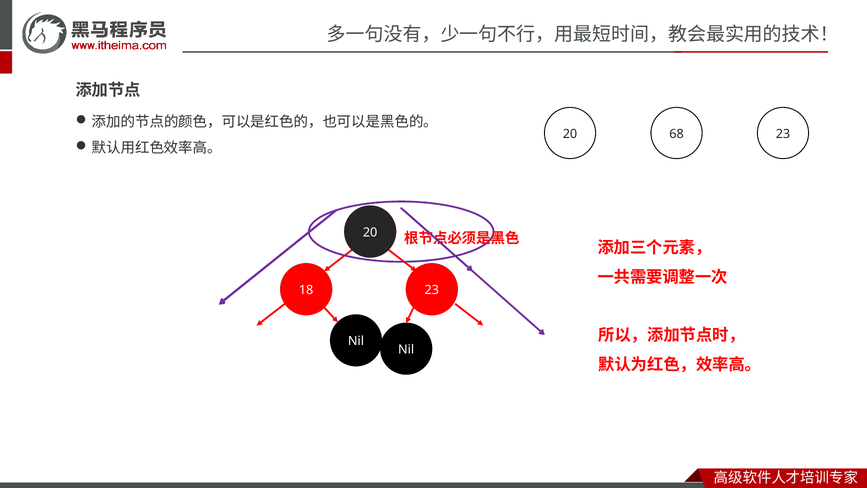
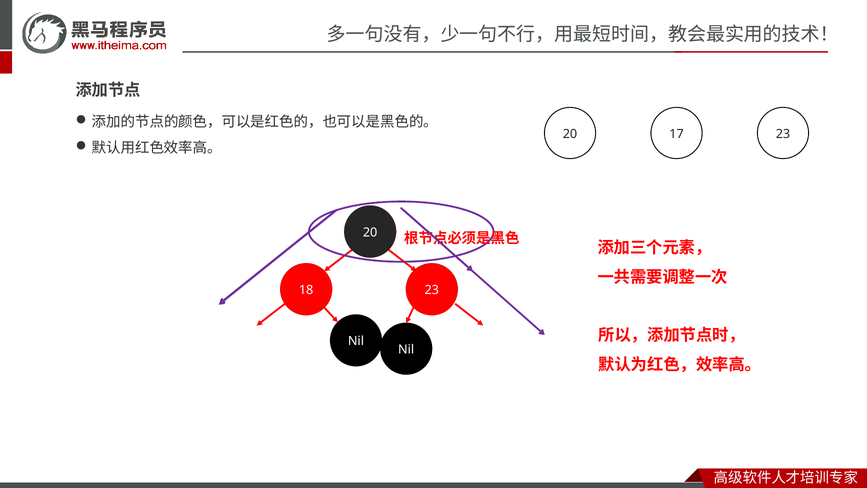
68: 68 -> 17
